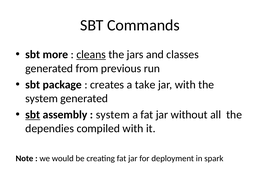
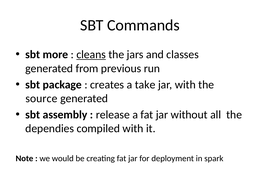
system at (42, 99): system -> source
sbt at (33, 115) underline: present -> none
system at (113, 115): system -> release
